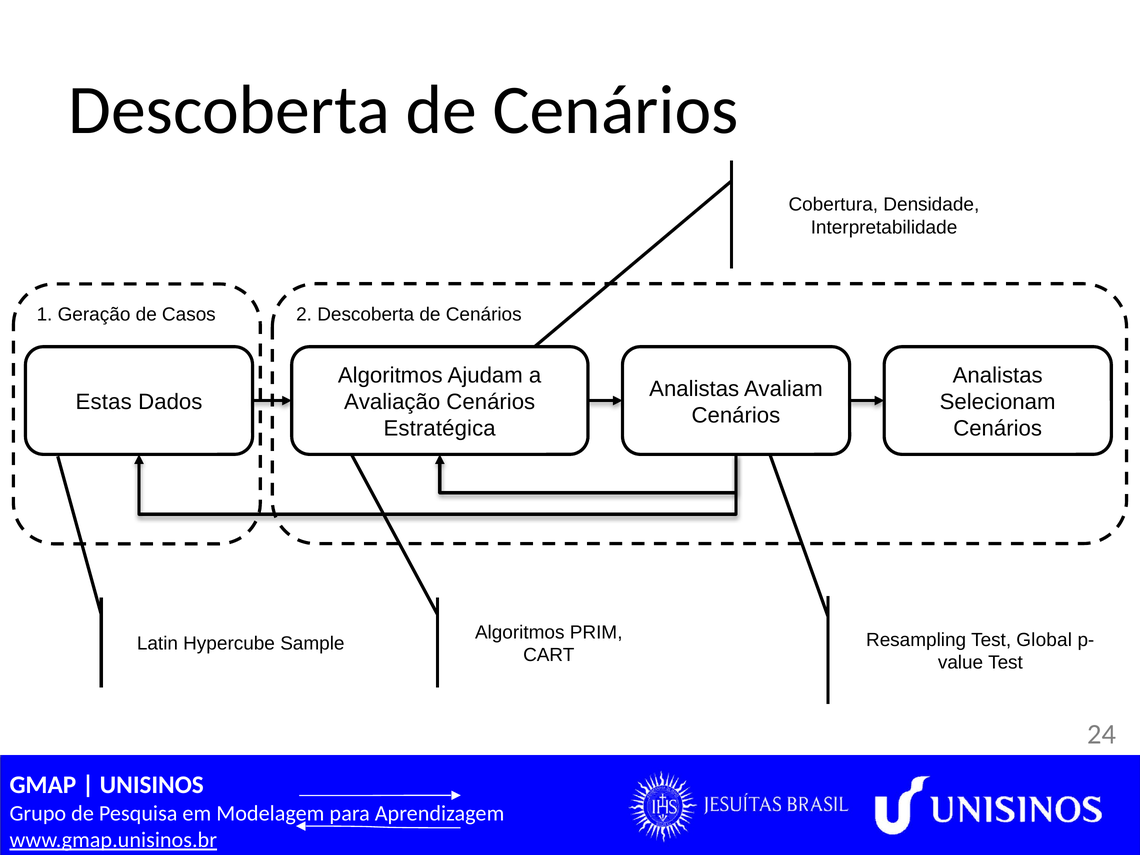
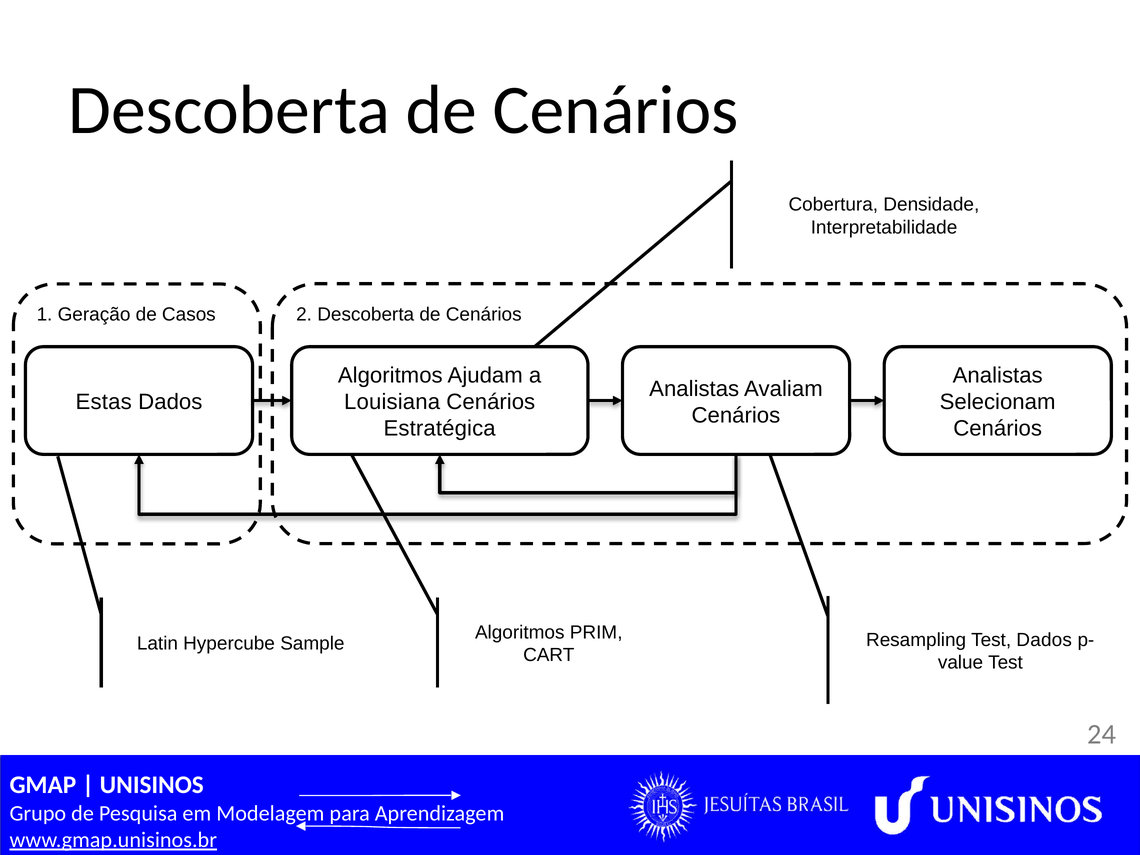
Avaliação: Avaliação -> Louisiana
Test Global: Global -> Dados
